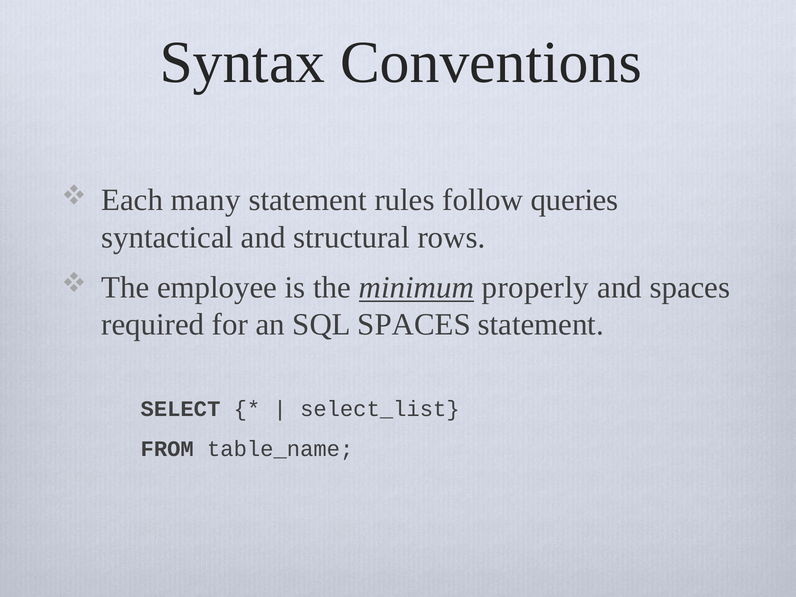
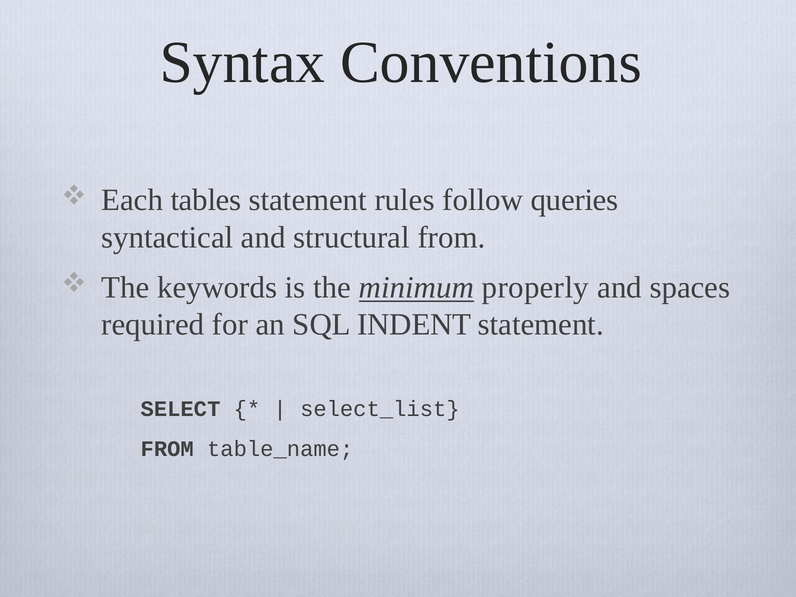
many: many -> tables
structural rows: rows -> from
employee: employee -> keywords
SQL SPACES: SPACES -> INDENT
